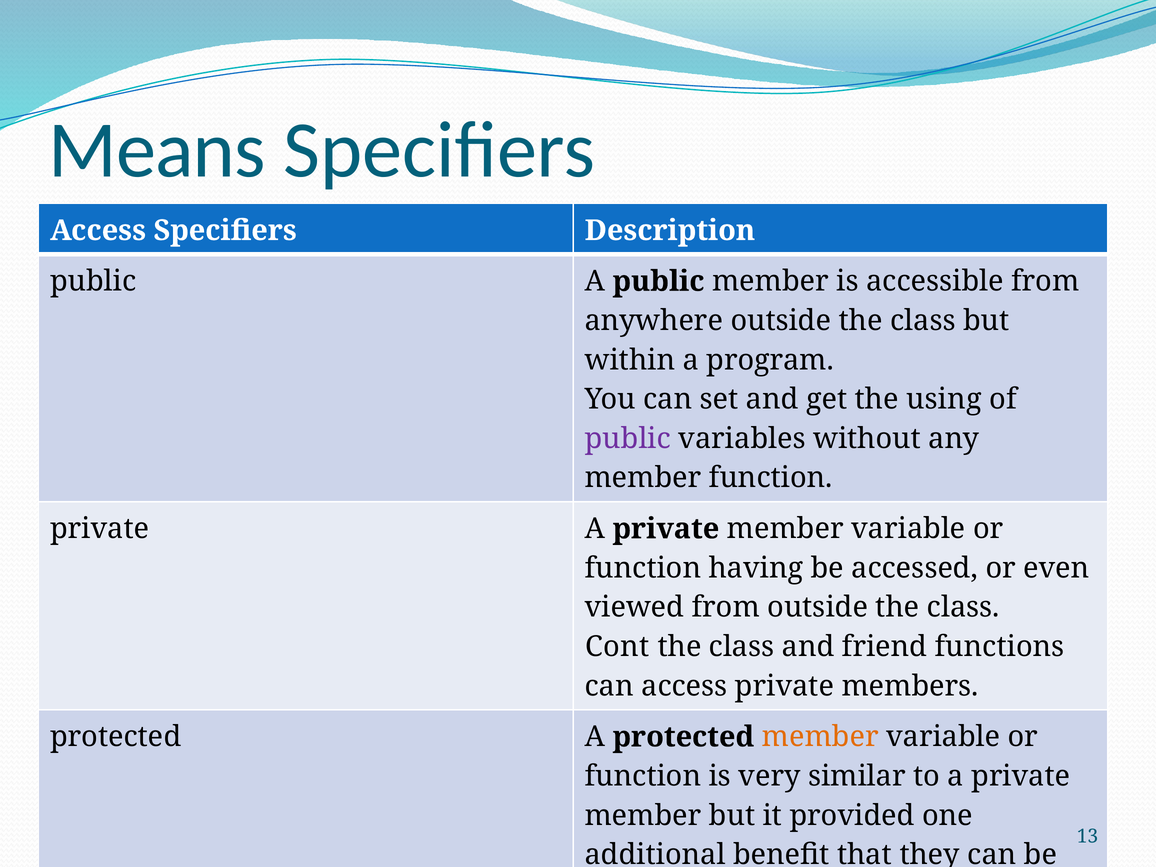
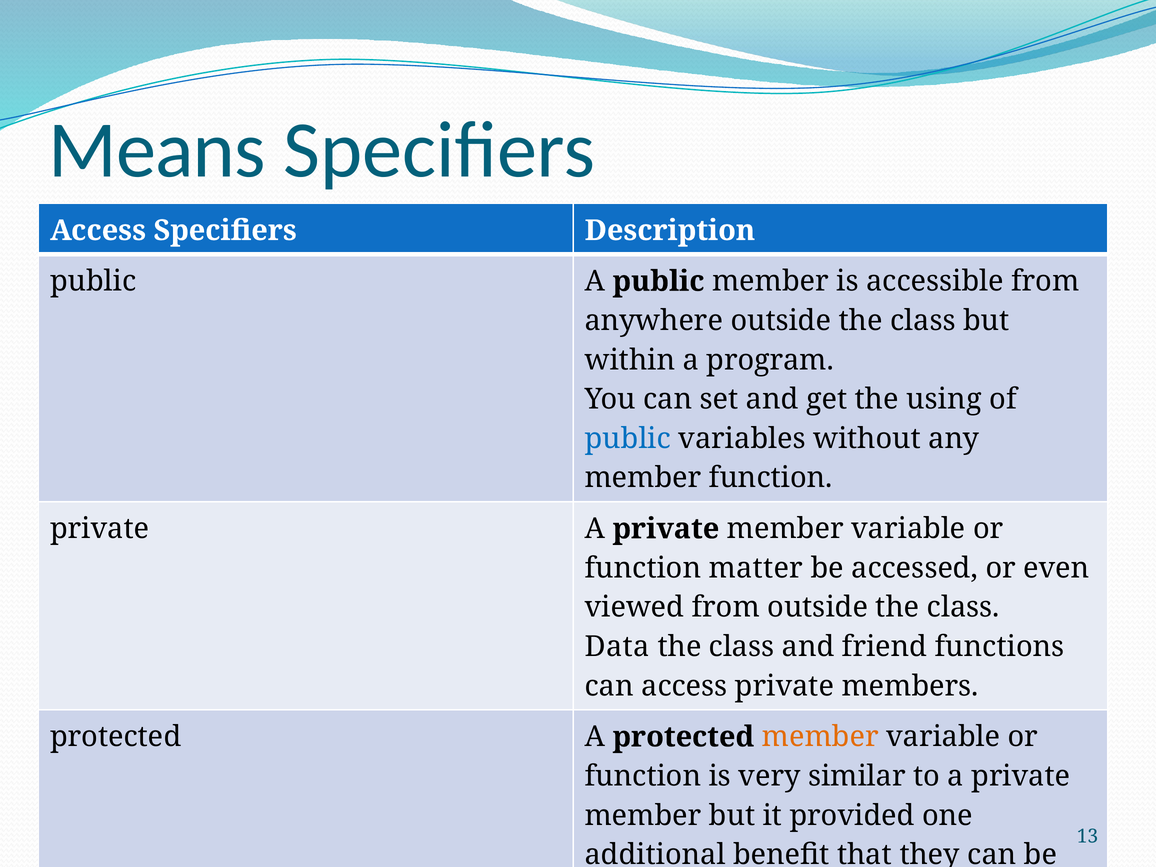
public at (628, 439) colour: purple -> blue
having: having -> matter
Cont: Cont -> Data
